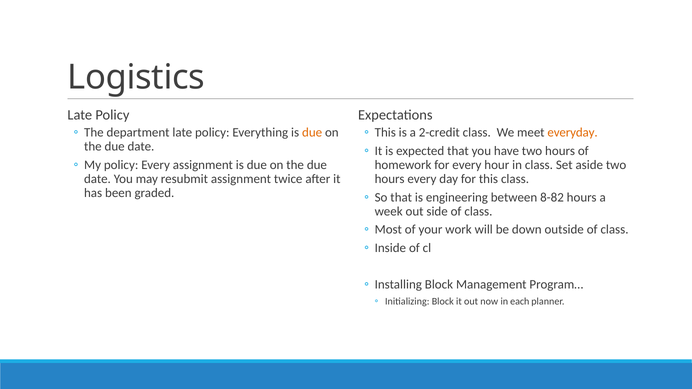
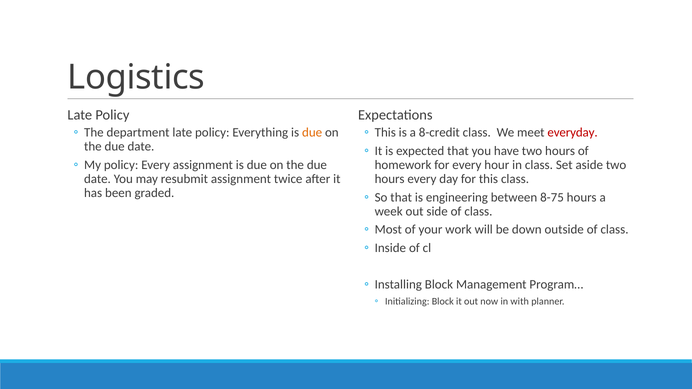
2-credit: 2-credit -> 8-credit
everyday colour: orange -> red
8-82: 8-82 -> 8-75
each: each -> with
